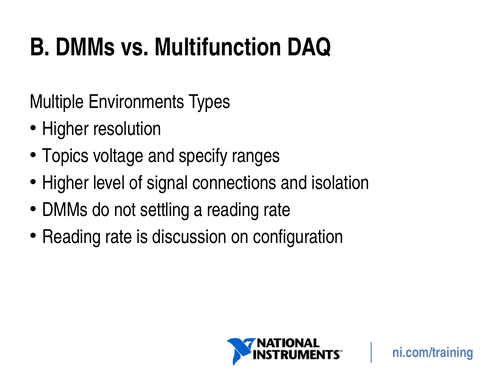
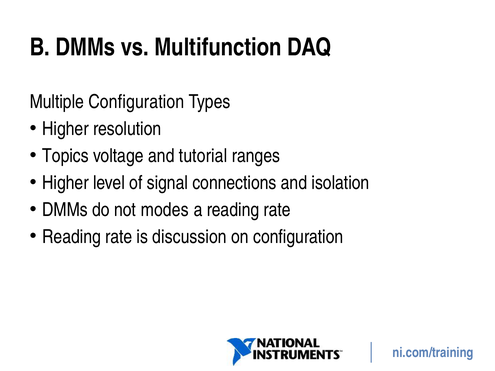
Multiple Environments: Environments -> Configuration
specify: specify -> tutorial
settling: settling -> modes
